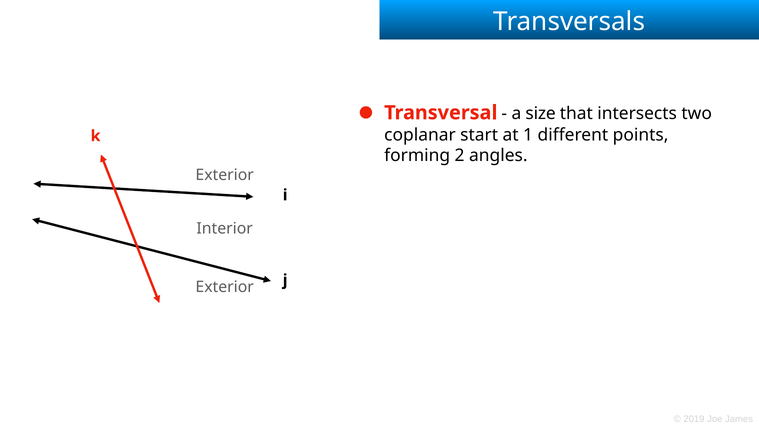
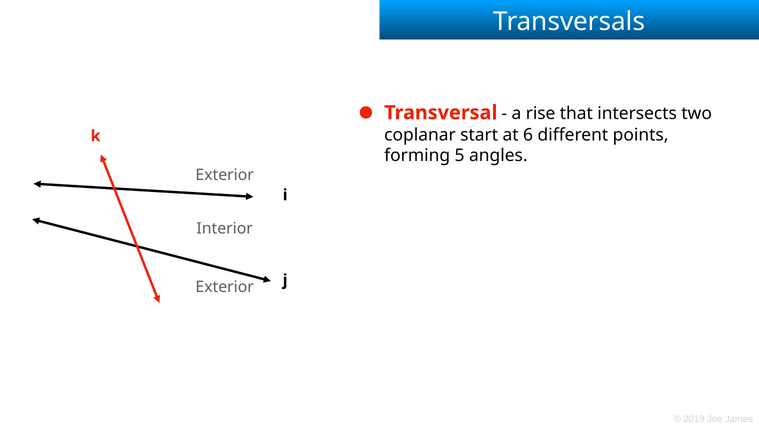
size: size -> rise
1: 1 -> 6
2: 2 -> 5
